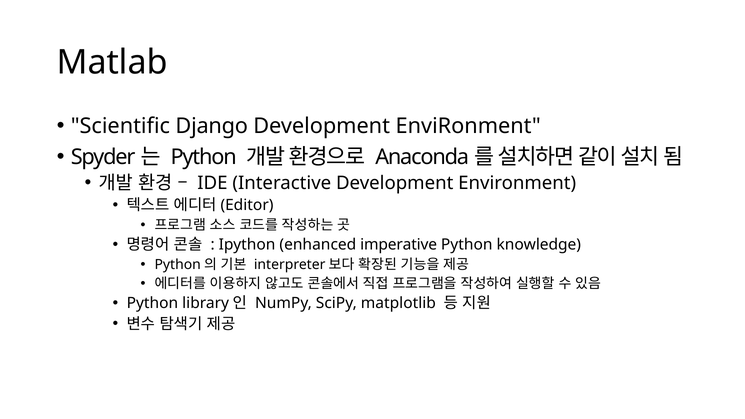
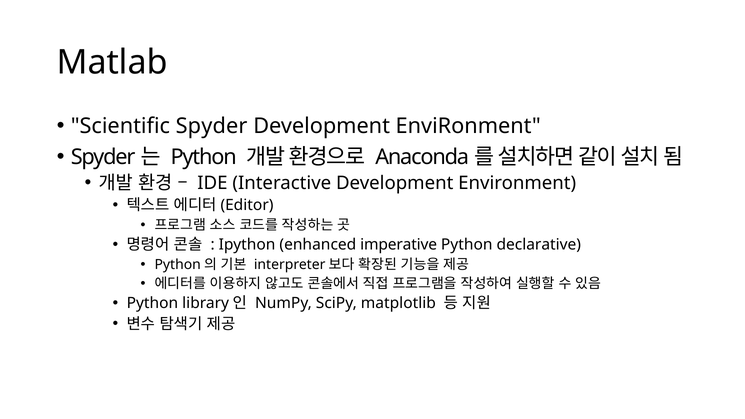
Scientific Django: Django -> Spyder
knowledge: knowledge -> declarative
